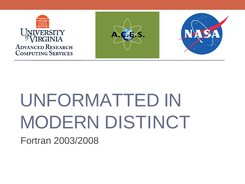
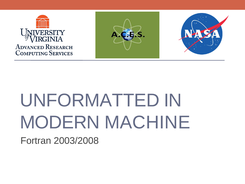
DISTINCT: DISTINCT -> MACHINE
